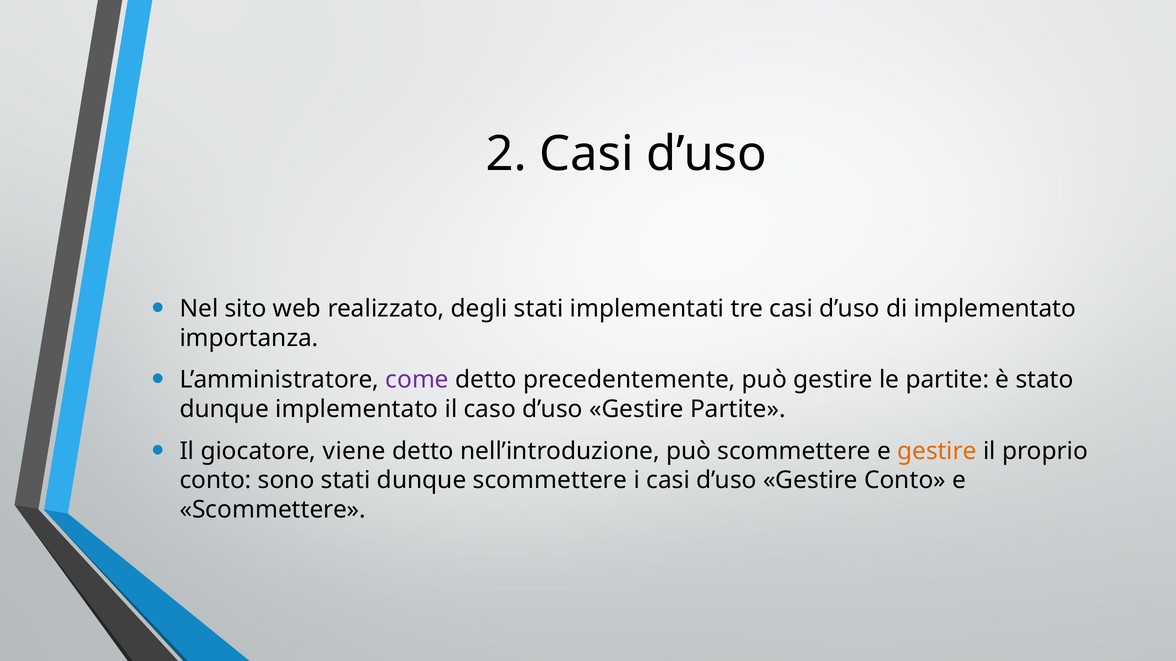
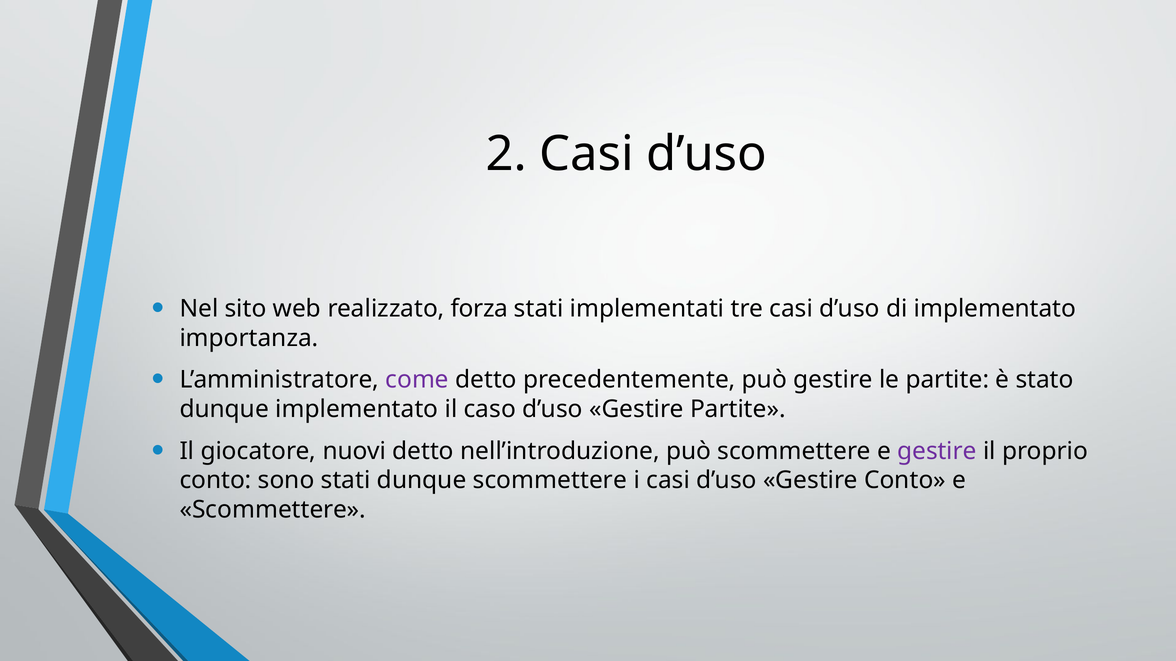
degli: degli -> forza
viene: viene -> nuovi
gestire at (937, 451) colour: orange -> purple
